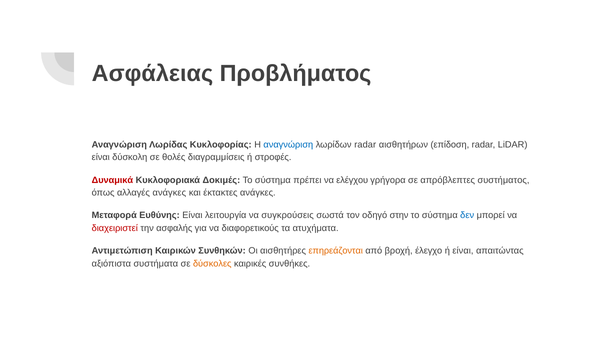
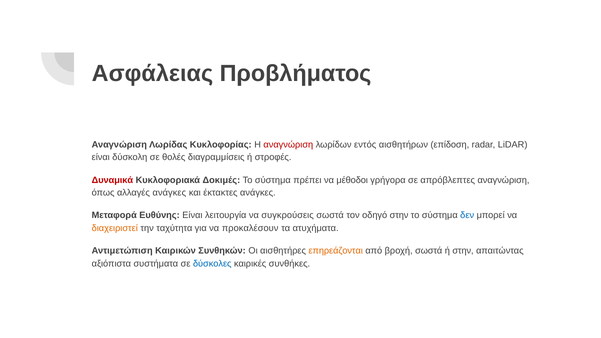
αναγνώριση at (288, 145) colour: blue -> red
λωρίδων radar: radar -> εντός
ελέγχου: ελέγχου -> μέθοδοι
απρόβλεπτες συστήματος: συστήματος -> αναγνώριση
διαχειριστεί colour: red -> orange
ασφαλής: ασφαλής -> ταχύτητα
διαφορετικούς: διαφορετικούς -> προκαλέσουν
βροχή έλεγχο: έλεγχο -> σωστά
ή είναι: είναι -> στην
δύσκολες colour: orange -> blue
